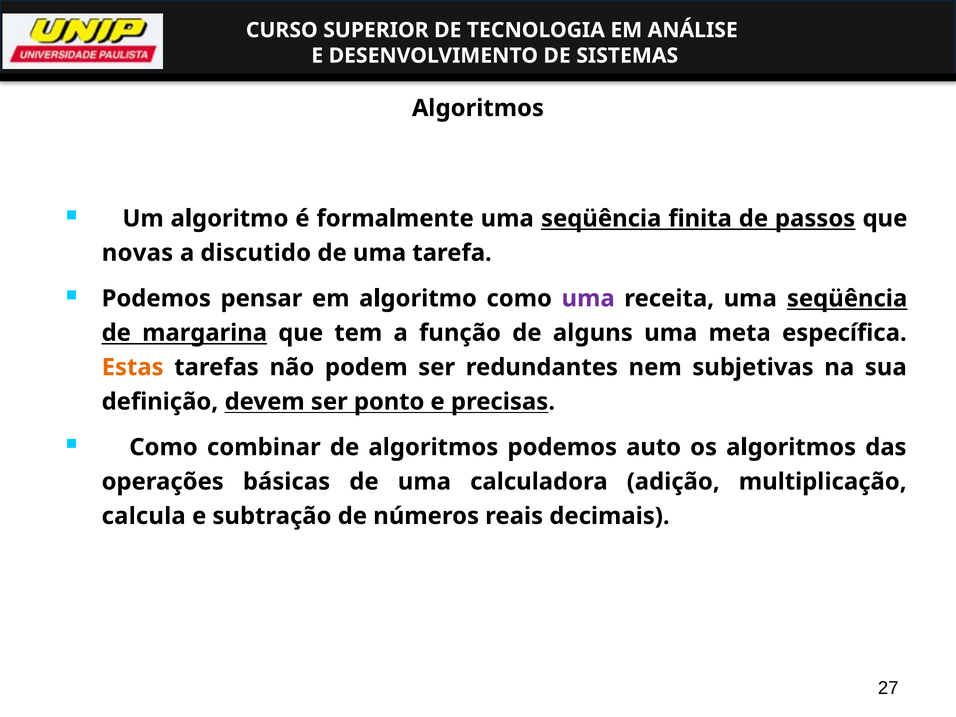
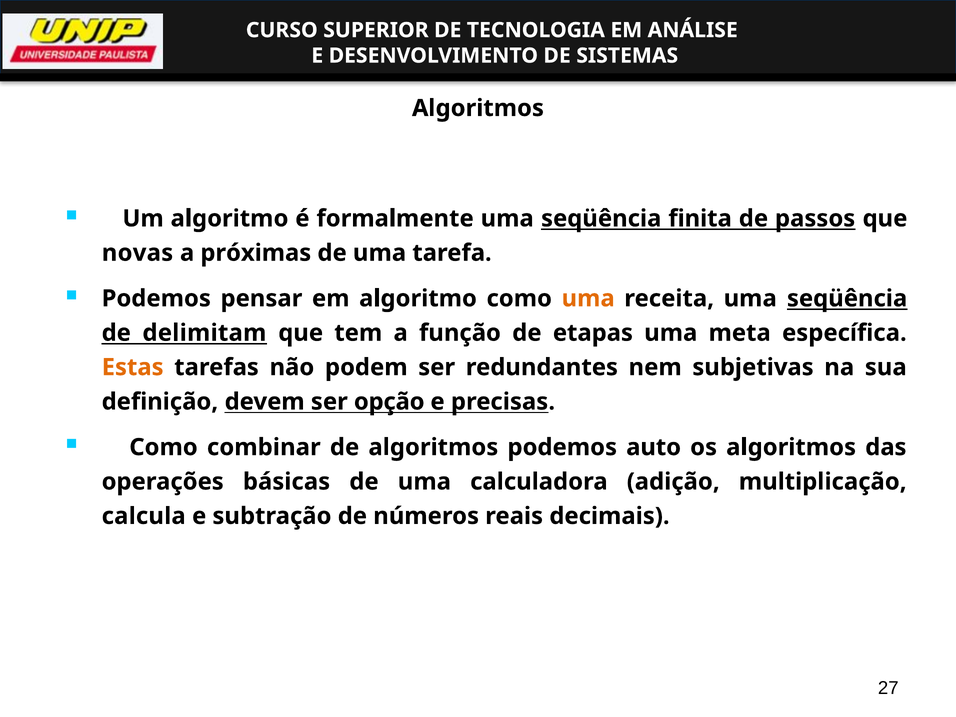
discutido: discutido -> próximas
uma at (588, 298) colour: purple -> orange
margarina: margarina -> delimitam
alguns: alguns -> etapas
ponto: ponto -> opção
